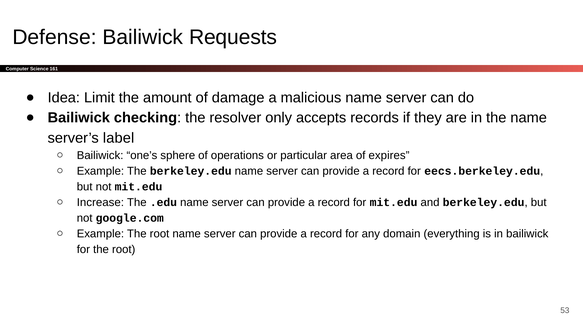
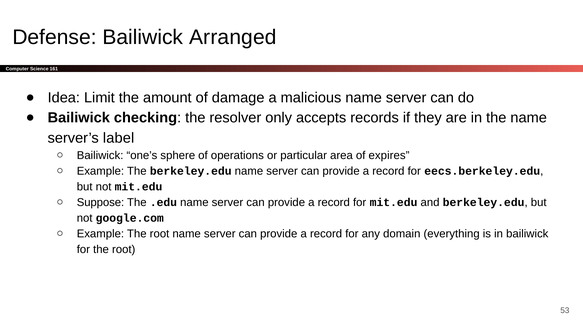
Requests: Requests -> Arranged
Increase: Increase -> Suppose
